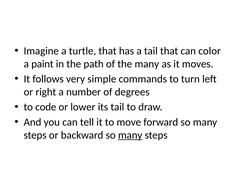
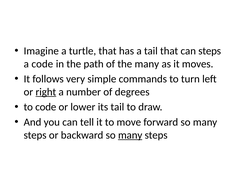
can color: color -> steps
a paint: paint -> code
right underline: none -> present
